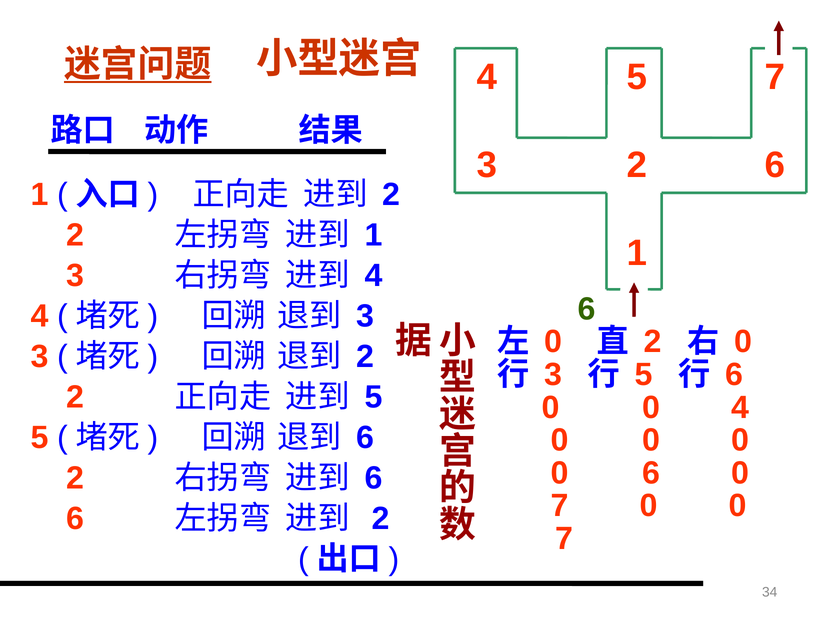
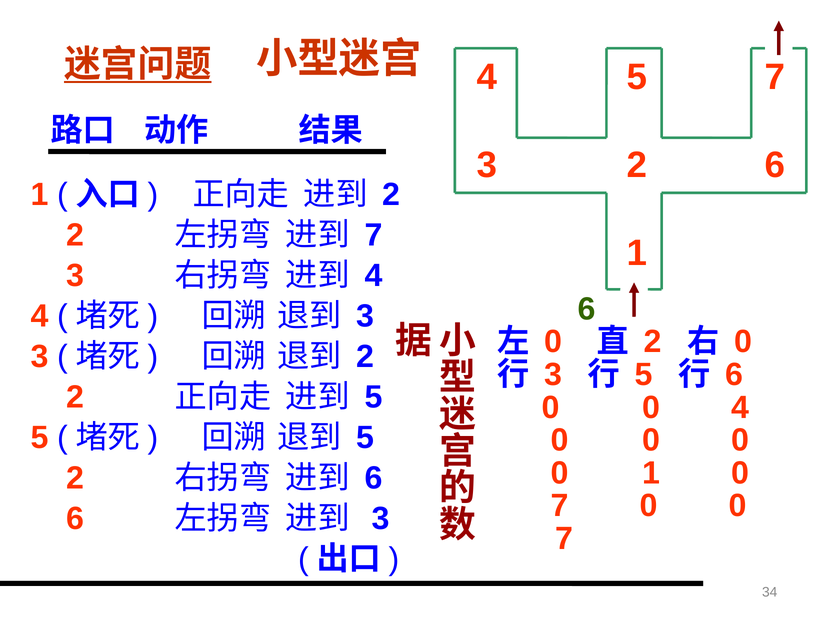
1 at (374, 235): 1 -> 7
6 at (365, 438): 6 -> 5
0 6: 6 -> 1
2 at (381, 519): 2 -> 3
